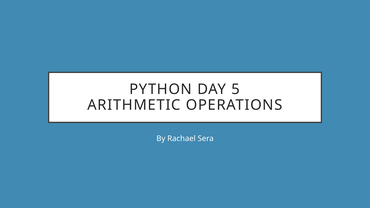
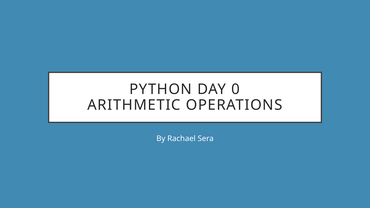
5: 5 -> 0
